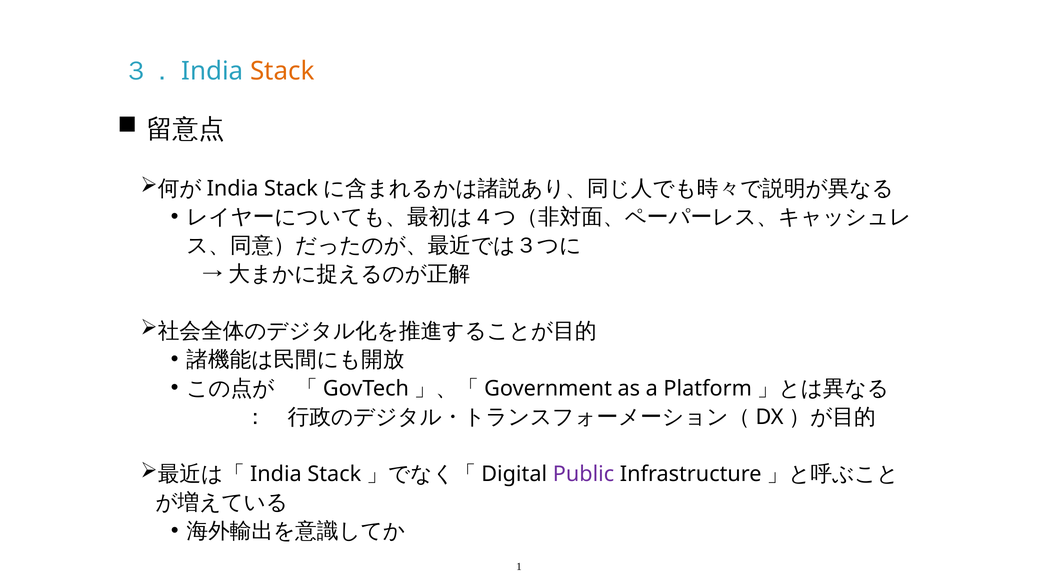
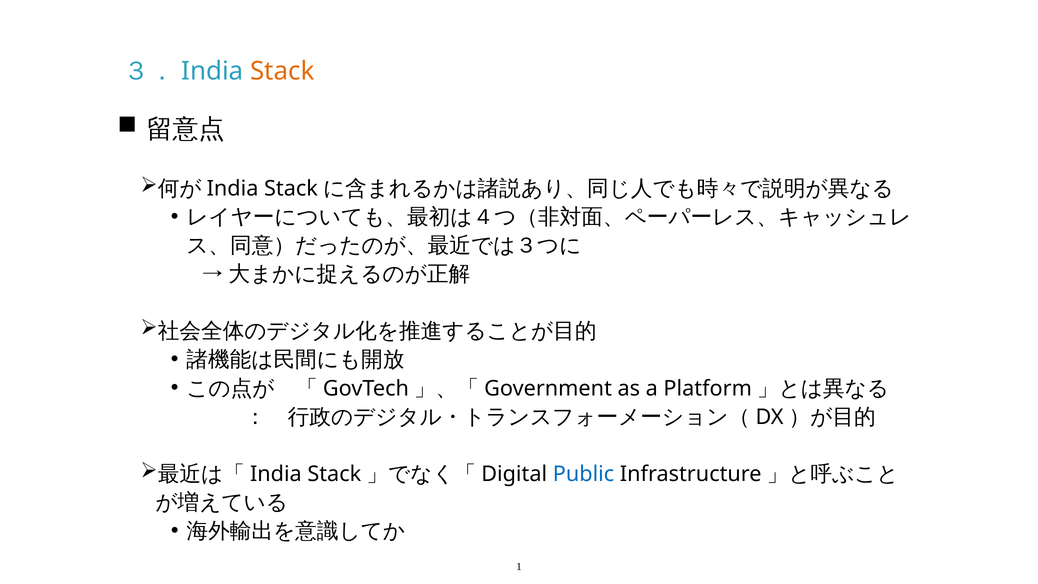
Public colour: purple -> blue
